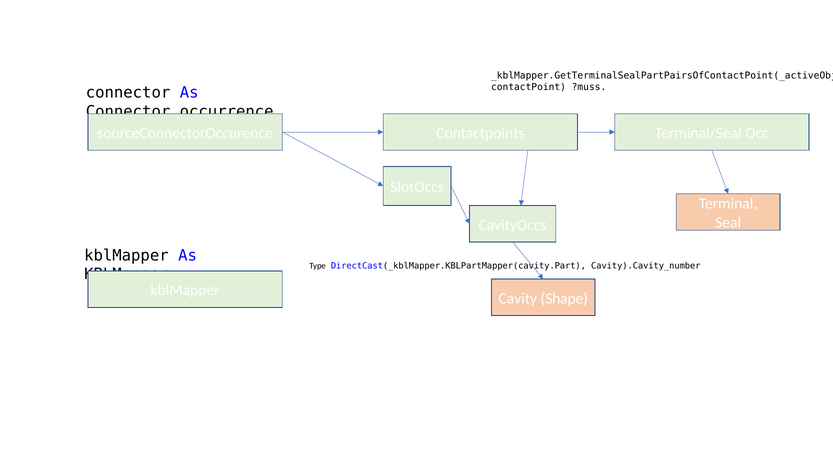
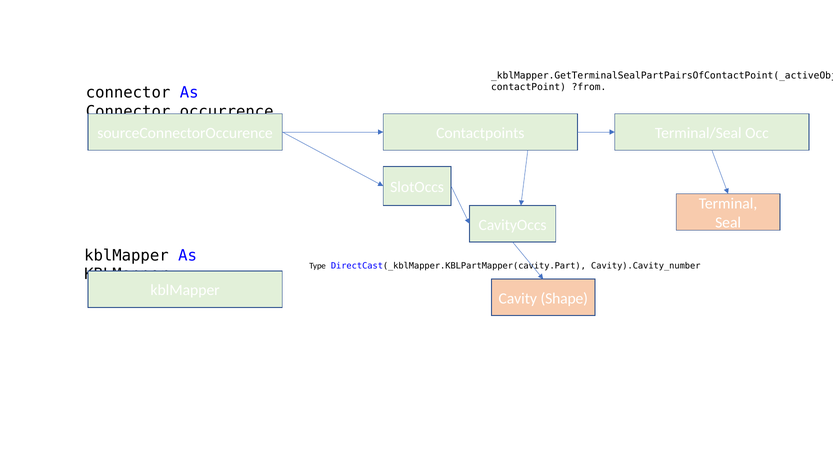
?muss: ?muss -> ?from
